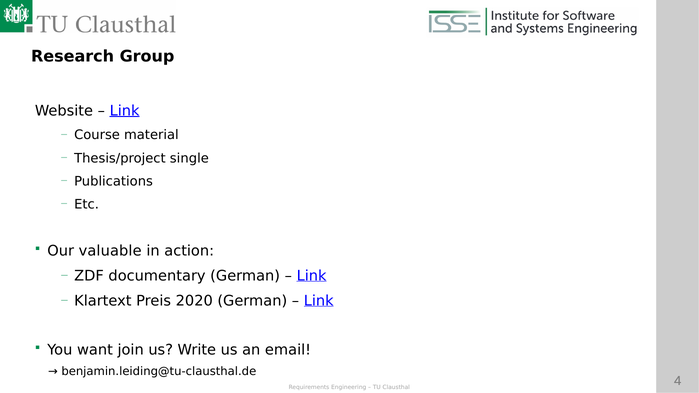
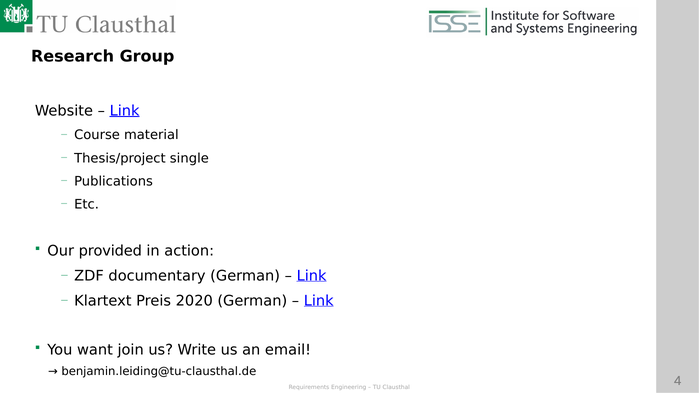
valuable: valuable -> provided
